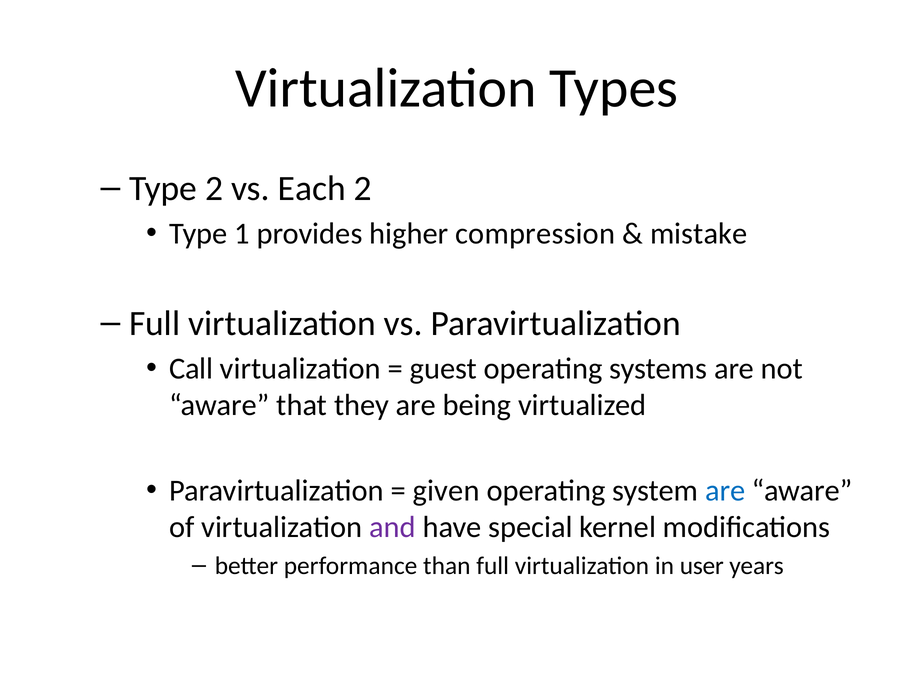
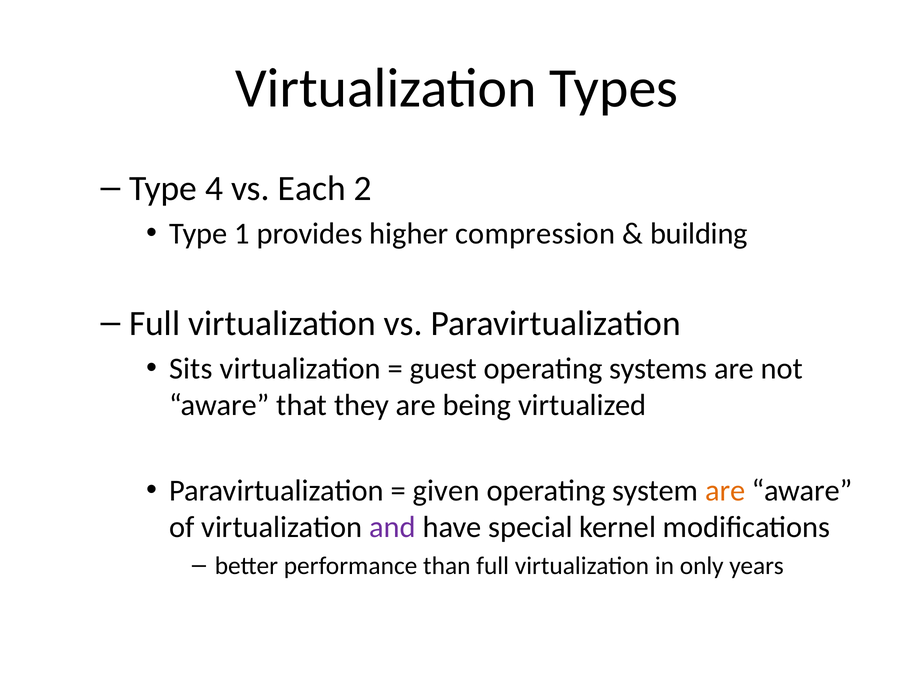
Type 2: 2 -> 4
mistake: mistake -> building
Call: Call -> Sits
are at (725, 490) colour: blue -> orange
user: user -> only
